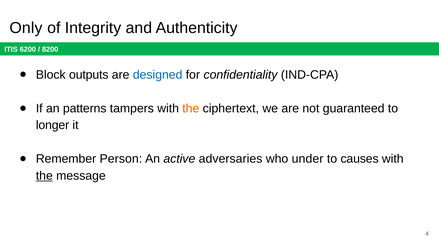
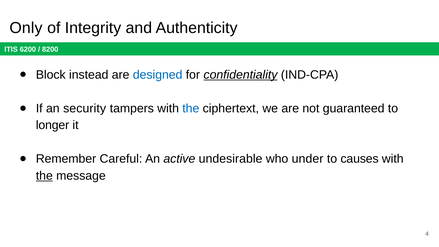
outputs: outputs -> instead
confidentiality underline: none -> present
patterns: patterns -> security
the at (191, 108) colour: orange -> blue
Person: Person -> Careful
adversaries: adversaries -> undesirable
